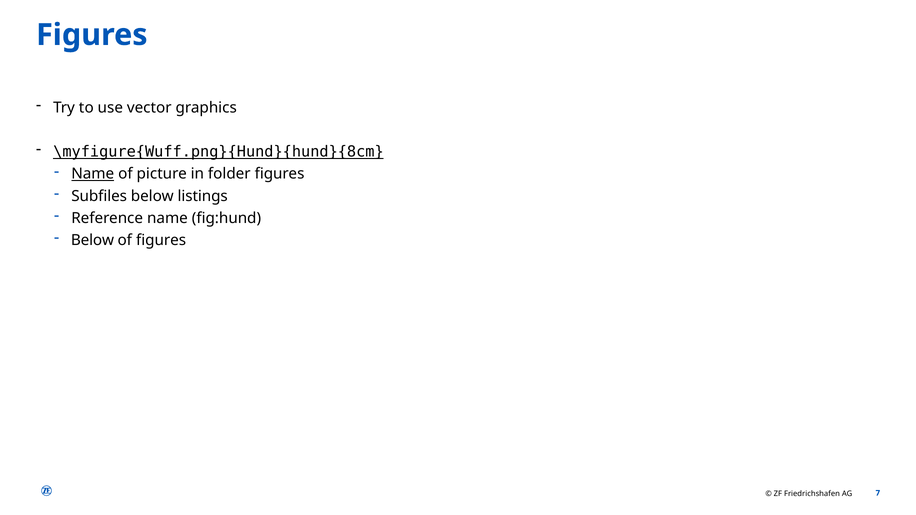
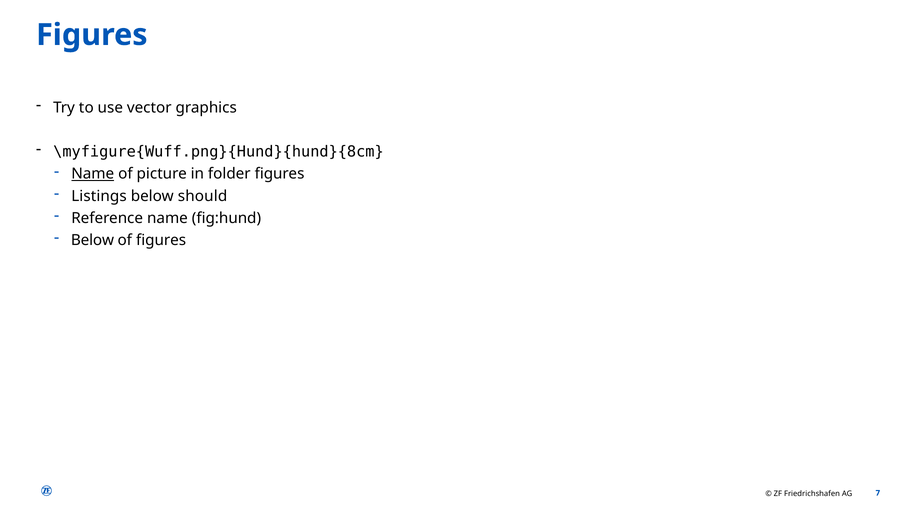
\myfigure{Wuff.png}{Hund}{hund}{8cm underline: present -> none
Subfiles: Subfiles -> Listings
listings: listings -> should
